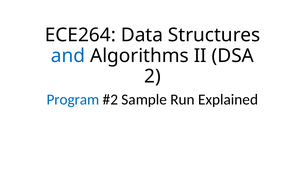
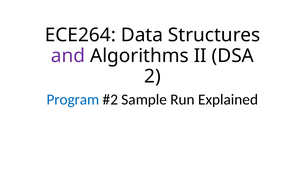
and colour: blue -> purple
